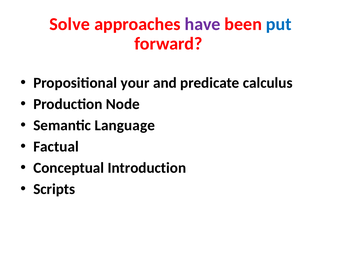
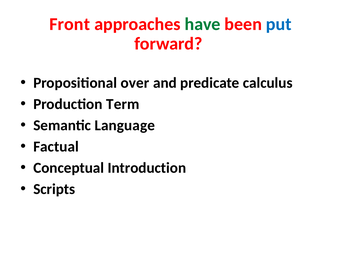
Solve: Solve -> Front
have colour: purple -> green
your: your -> over
Node: Node -> Term
